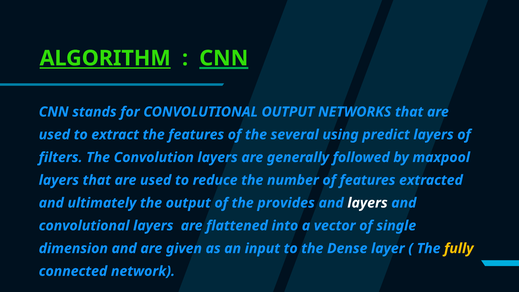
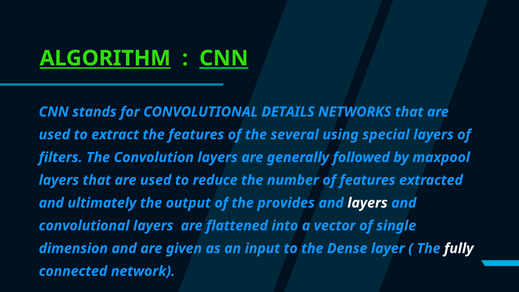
CONVOLUTIONAL OUTPUT: OUTPUT -> DETAILS
predict: predict -> special
fully colour: yellow -> white
